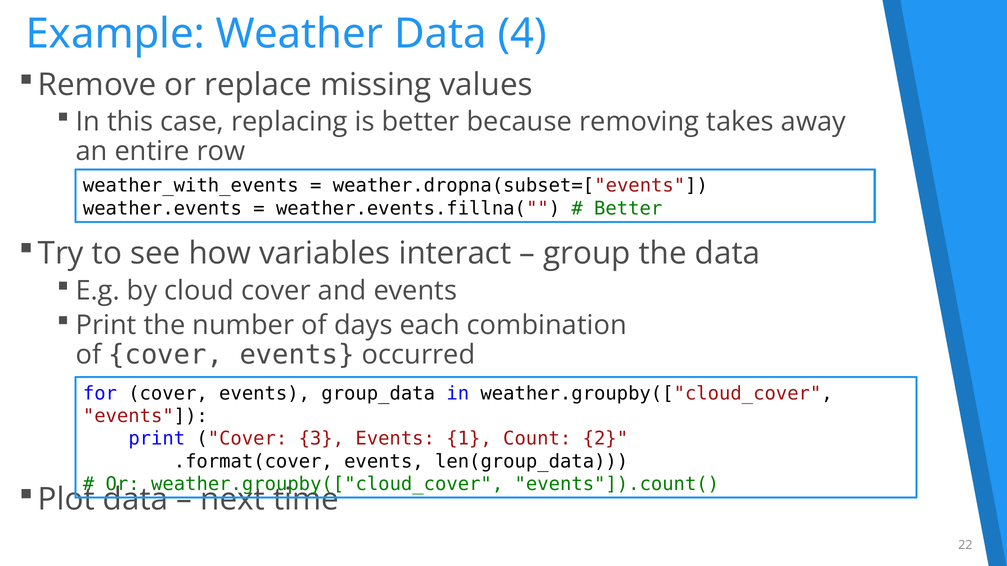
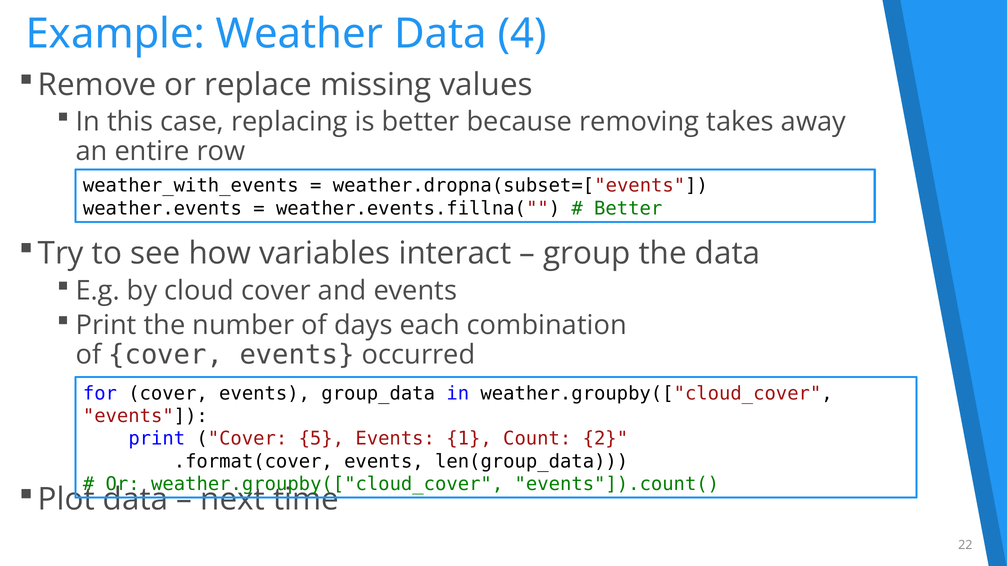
3: 3 -> 5
